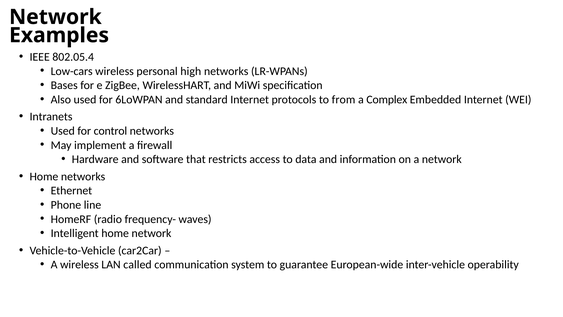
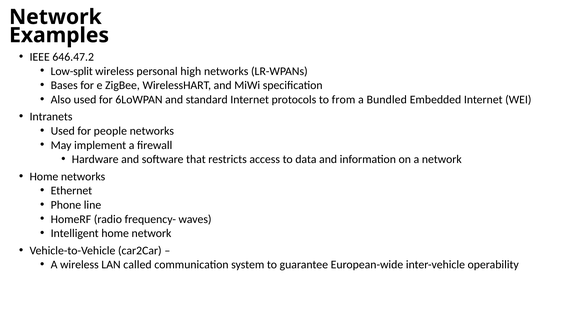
802.05.4: 802.05.4 -> 646.47.2
Low-cars: Low-cars -> Low-split
Complex: Complex -> Bundled
control: control -> people
